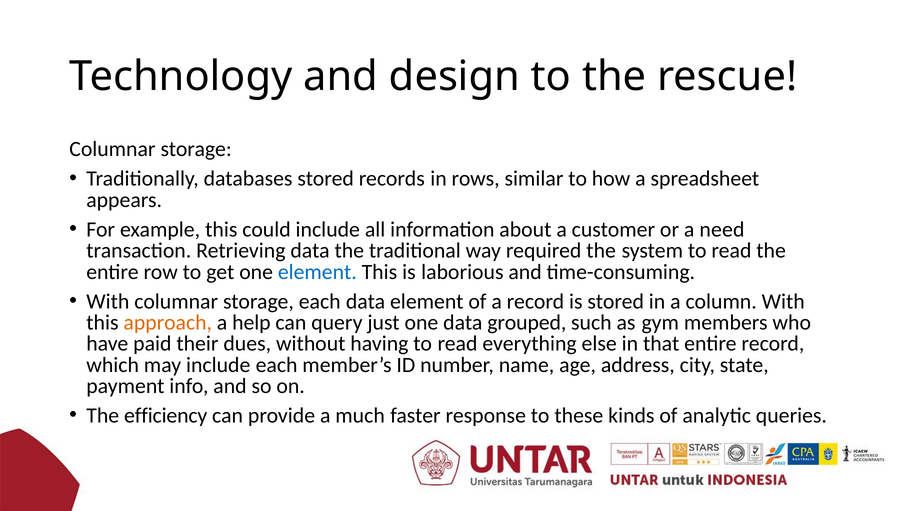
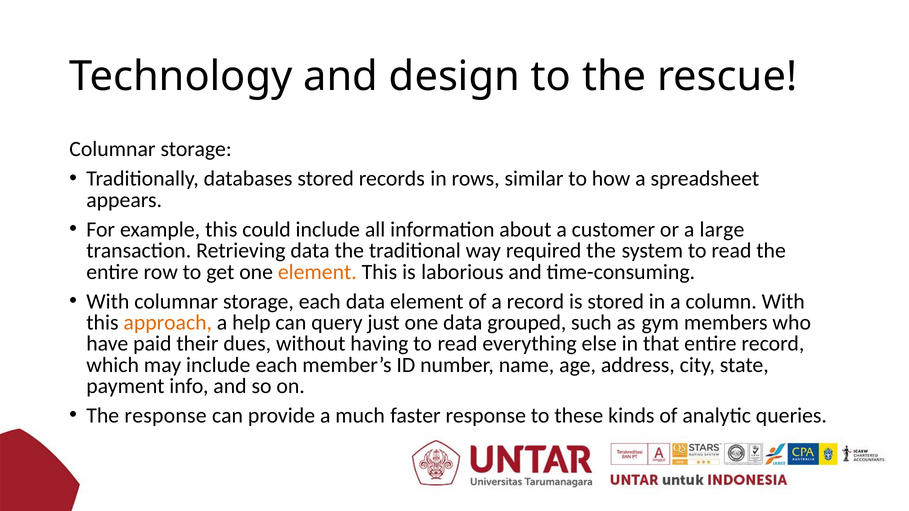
need: need -> large
element at (317, 272) colour: blue -> orange
The efficiency: efficiency -> response
